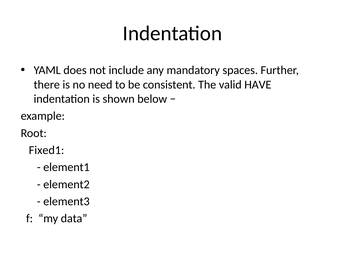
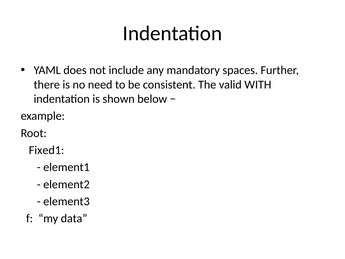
HAVE: HAVE -> WITH
